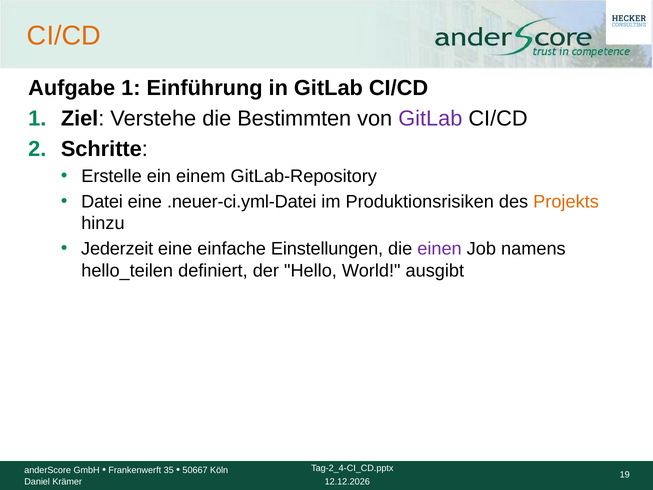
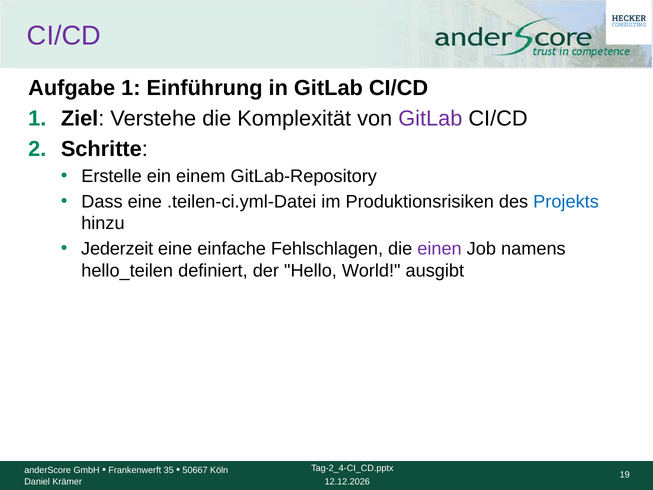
CI/CD at (64, 36) colour: orange -> purple
Bestimmten: Bestimmten -> Komplexität
Datei: Datei -> Dass
.neuer-ci.yml-Datei: .neuer-ci.yml-Datei -> .teilen-ci.yml-Datei
Projekts colour: orange -> blue
Einstellungen: Einstellungen -> Fehlschlagen
